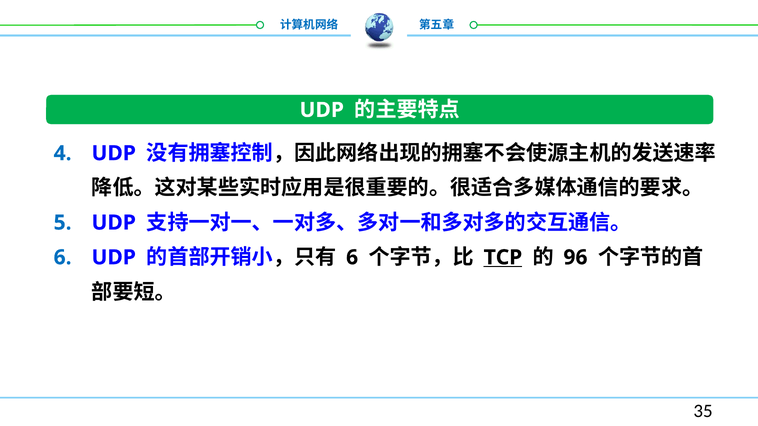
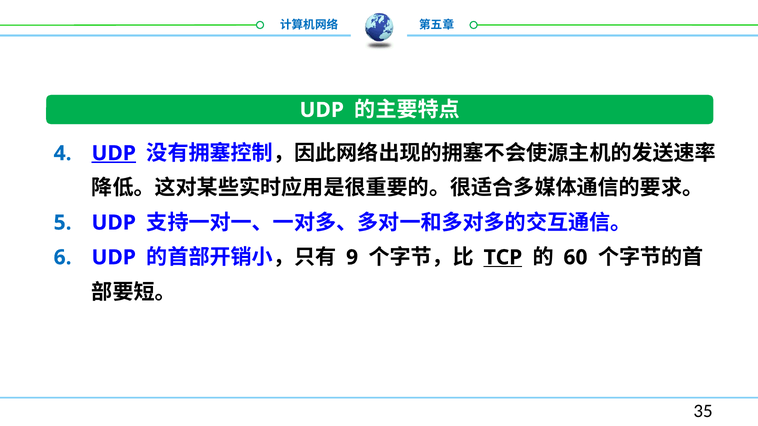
UDP at (114, 153) underline: none -> present
6 at (352, 258): 6 -> 9
96: 96 -> 60
